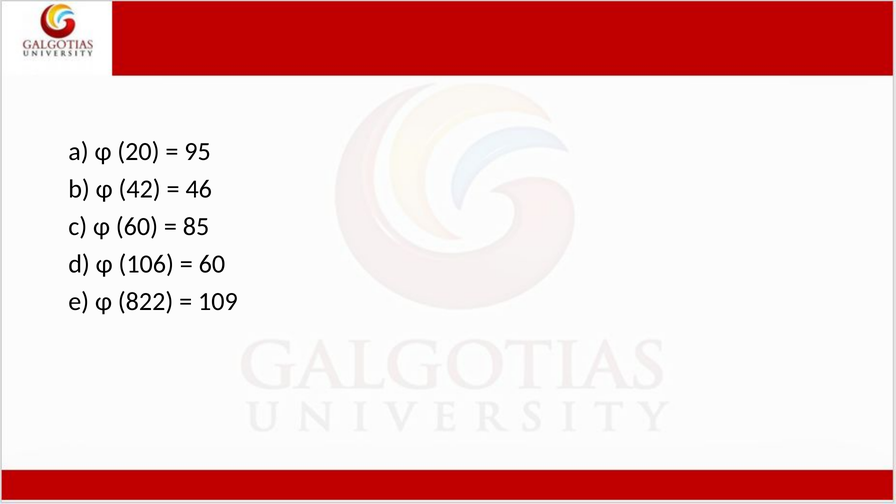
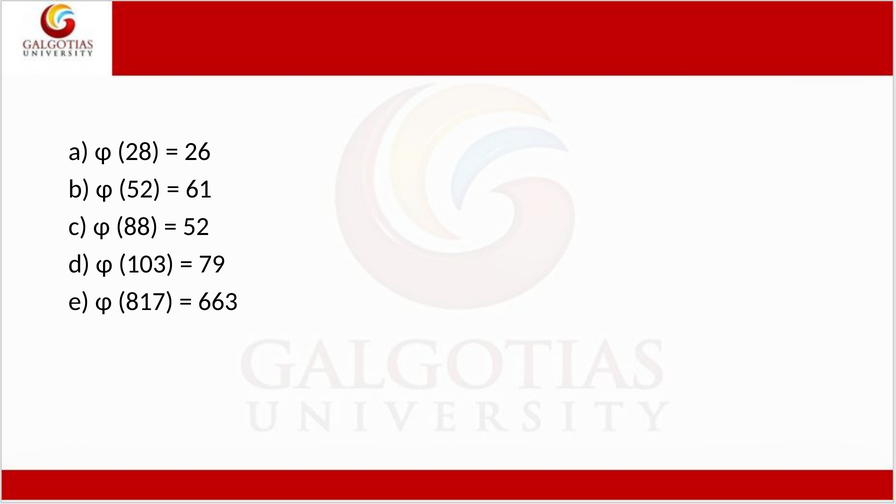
20: 20 -> 28
95: 95 -> 26
φ 42: 42 -> 52
46: 46 -> 61
φ 60: 60 -> 88
85 at (196, 226): 85 -> 52
106: 106 -> 103
60 at (212, 264): 60 -> 79
822: 822 -> 817
109: 109 -> 663
